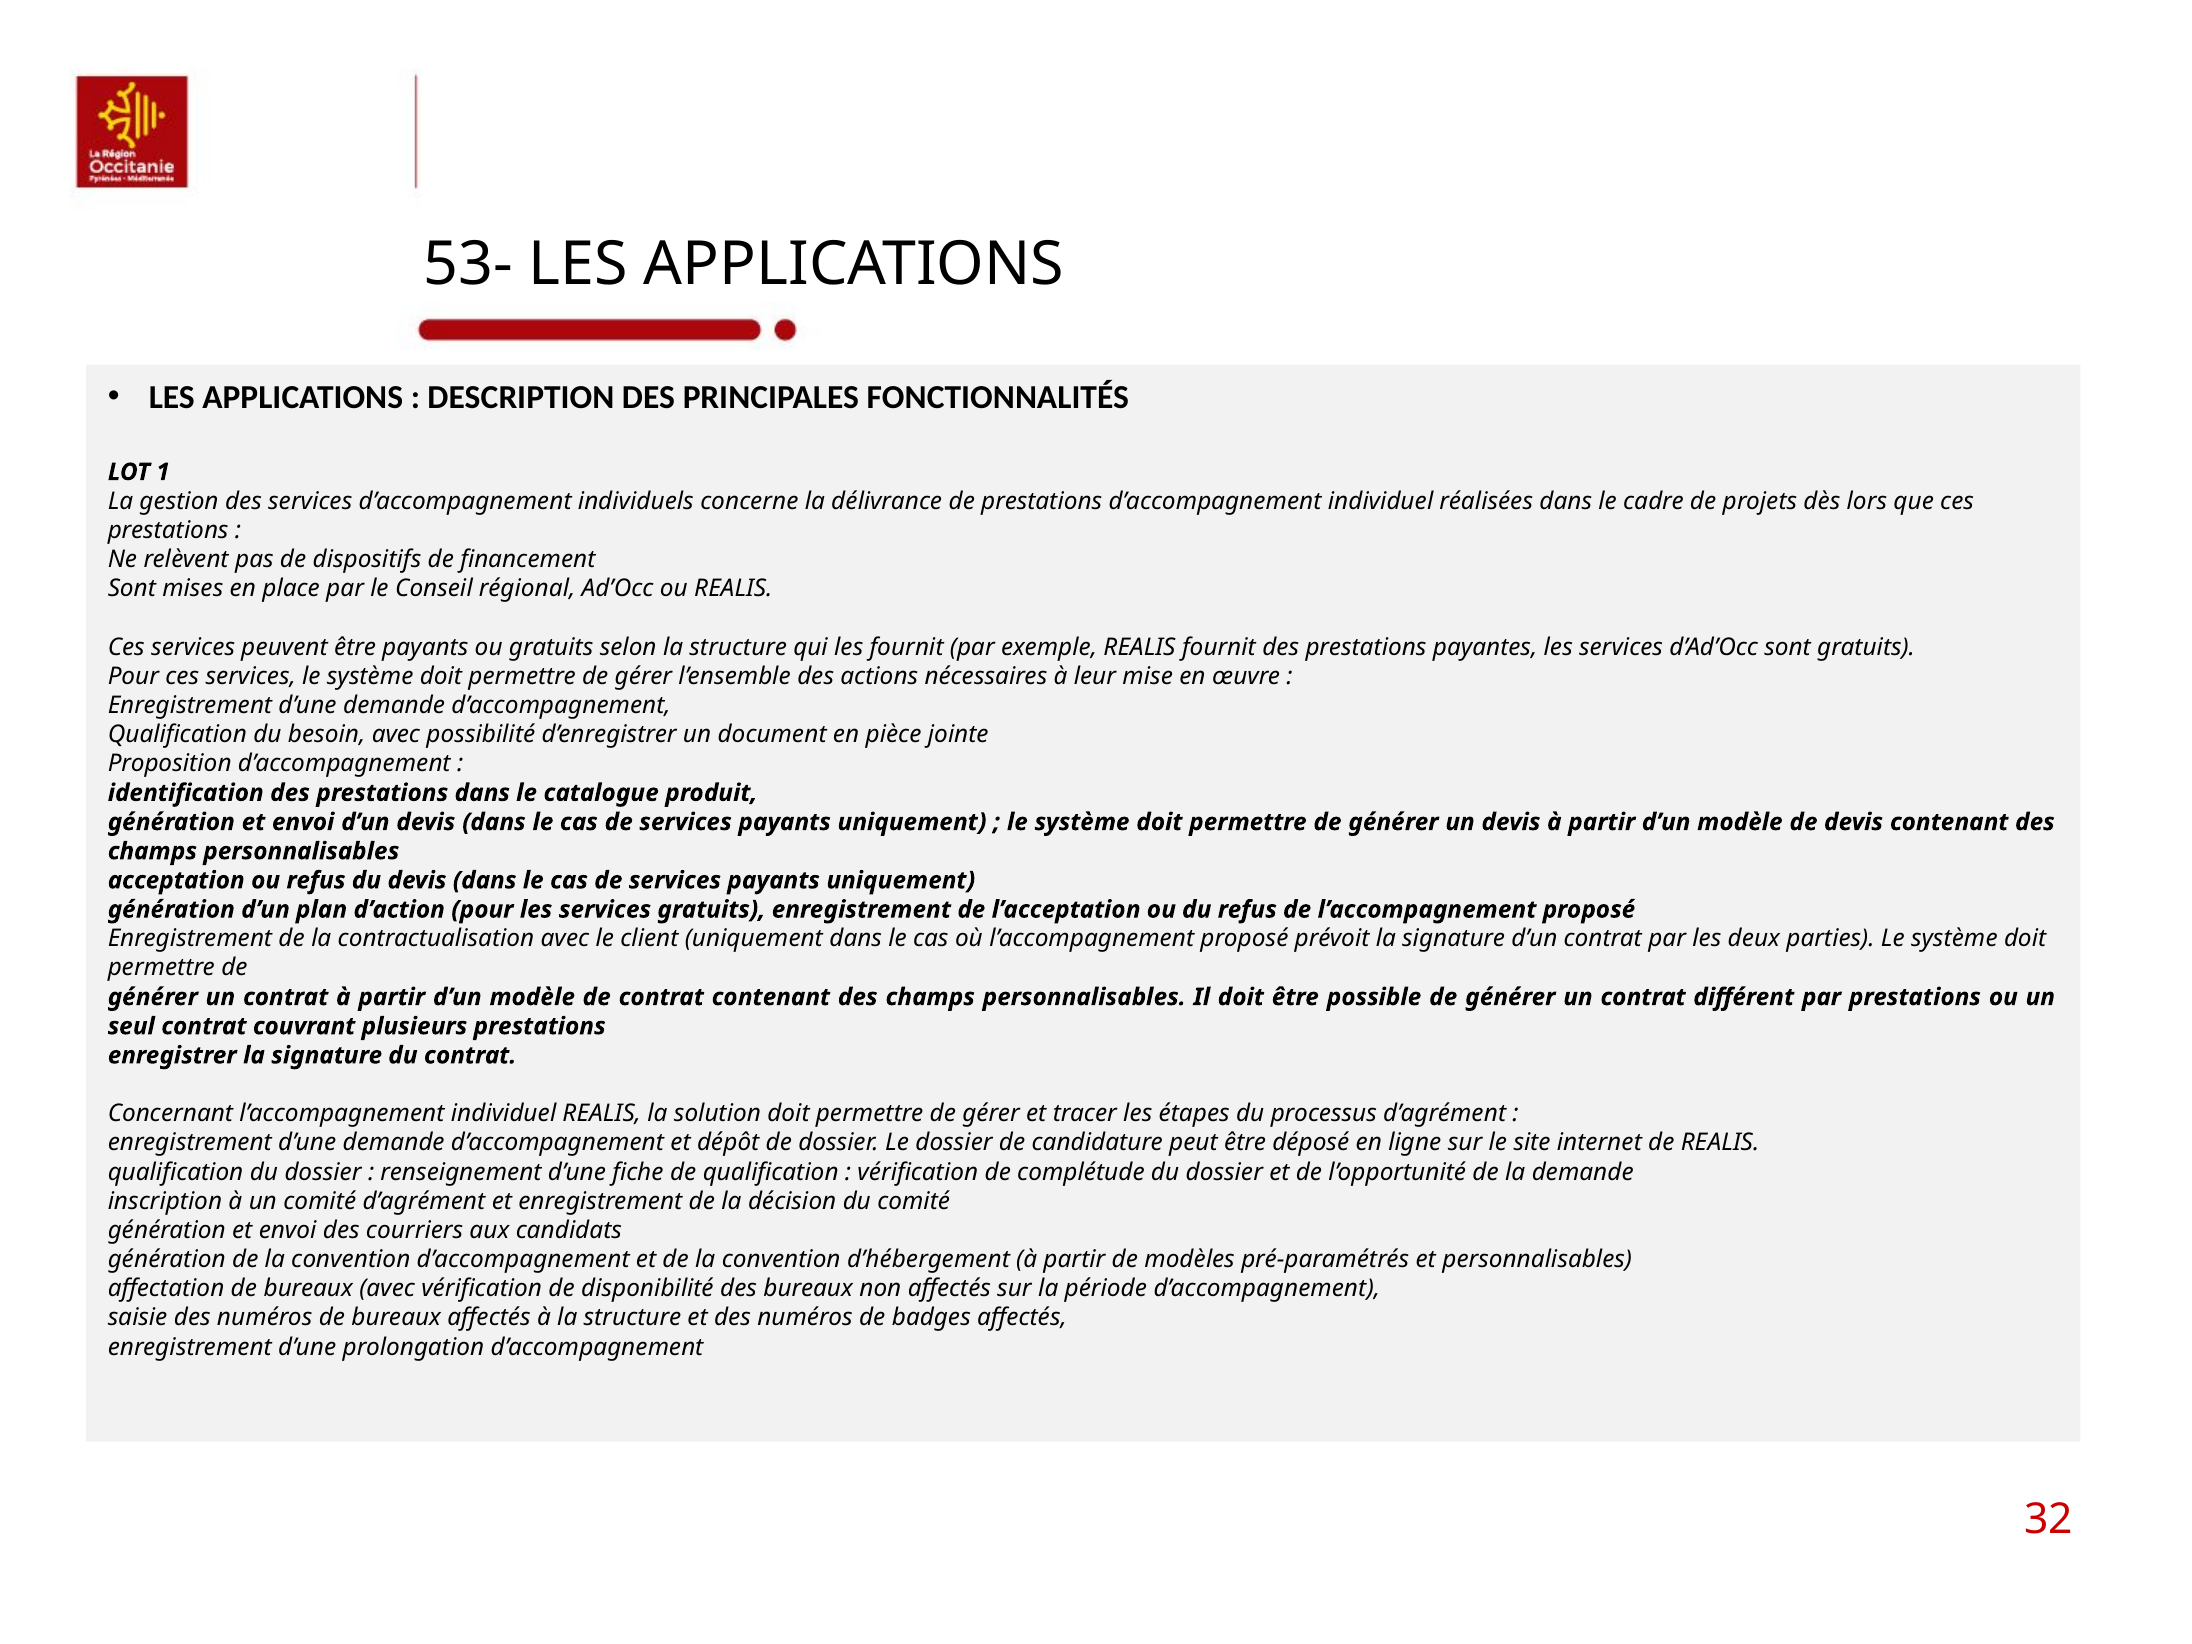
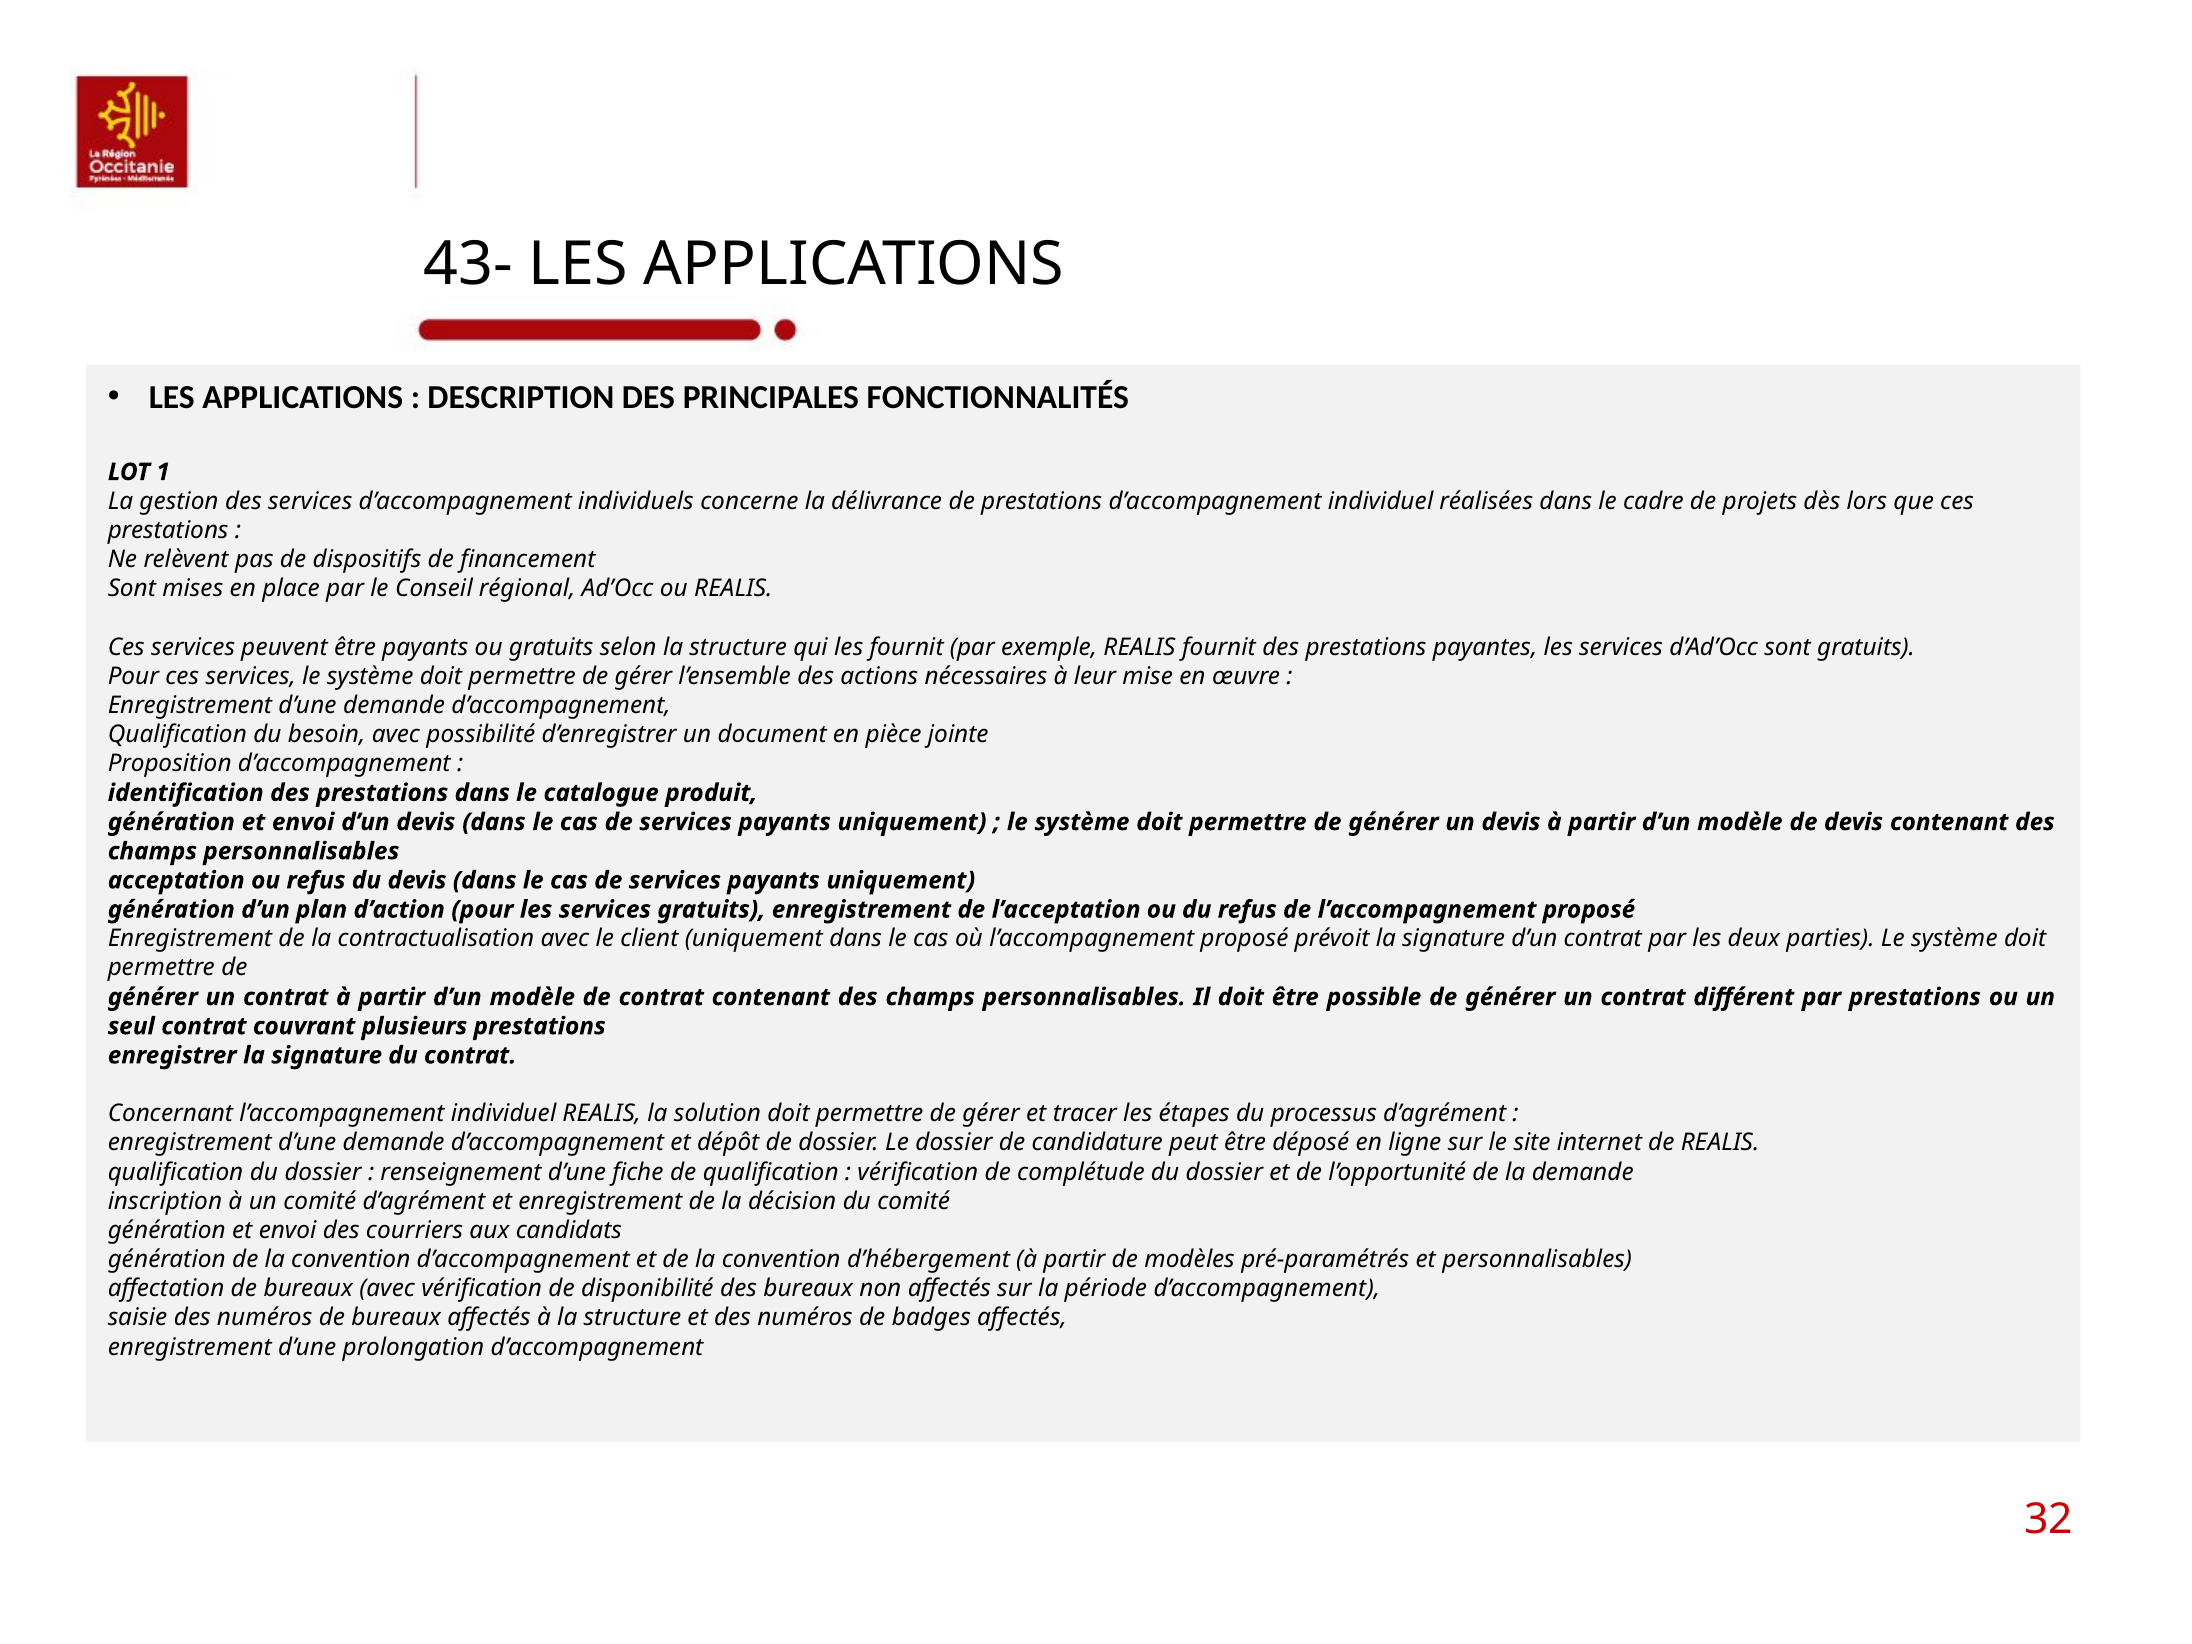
53-: 53- -> 43-
